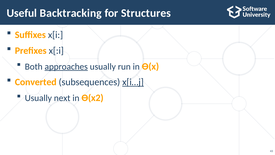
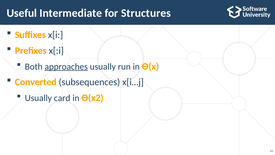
Backtracking: Backtracking -> Intermediate
x[i…j underline: present -> none
next: next -> card
